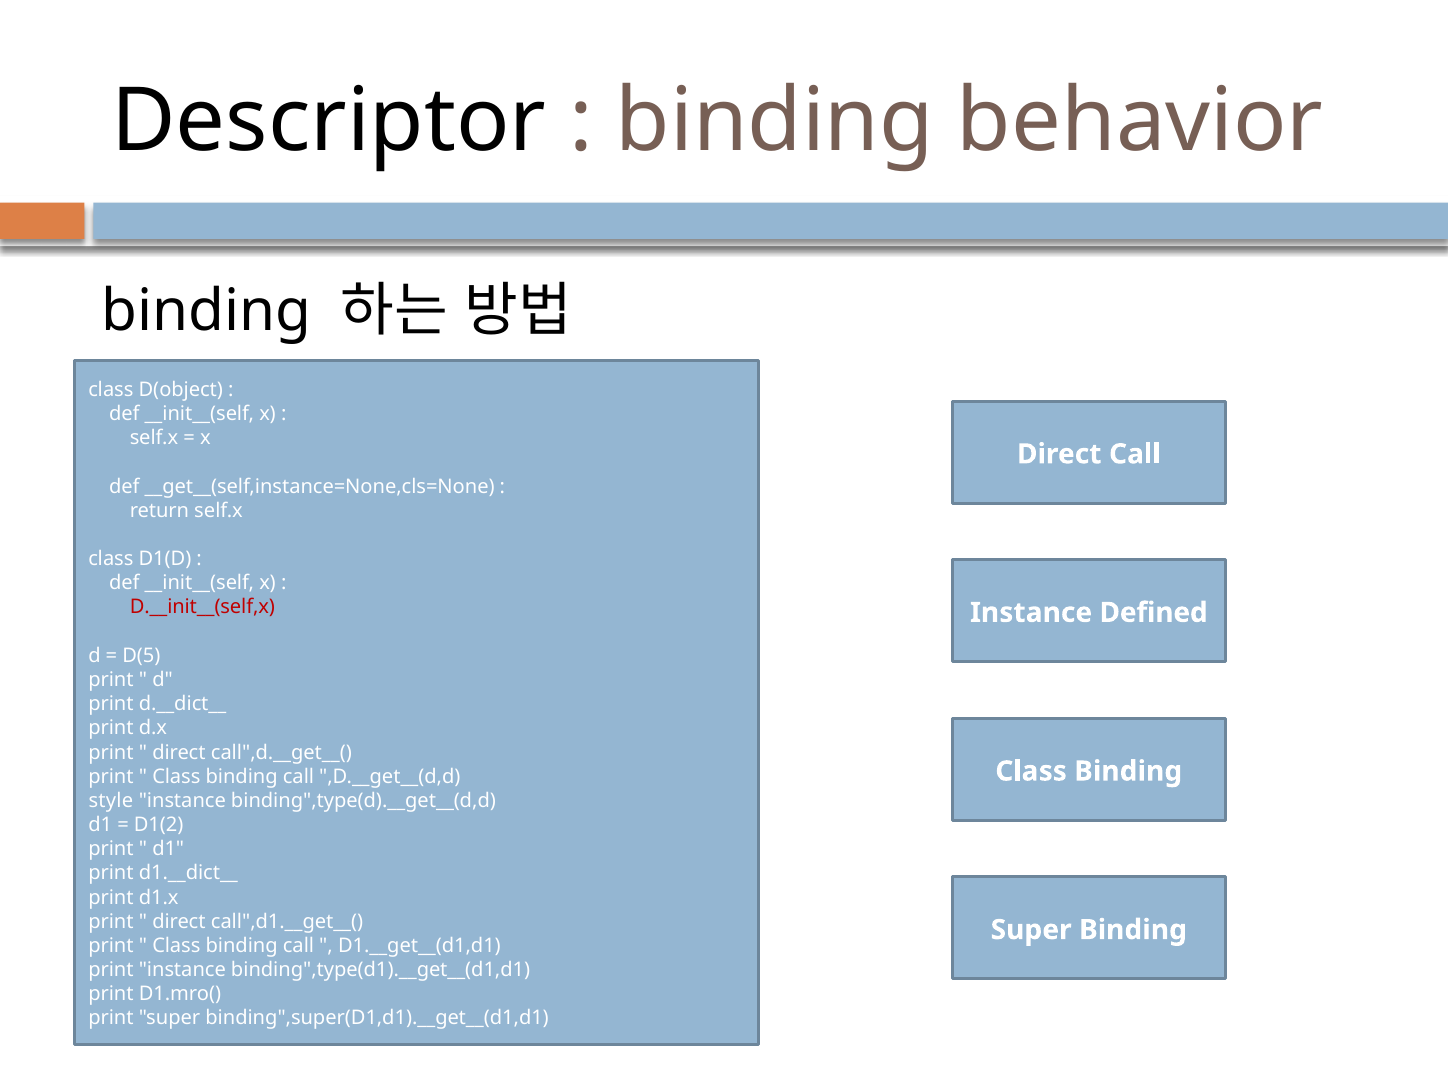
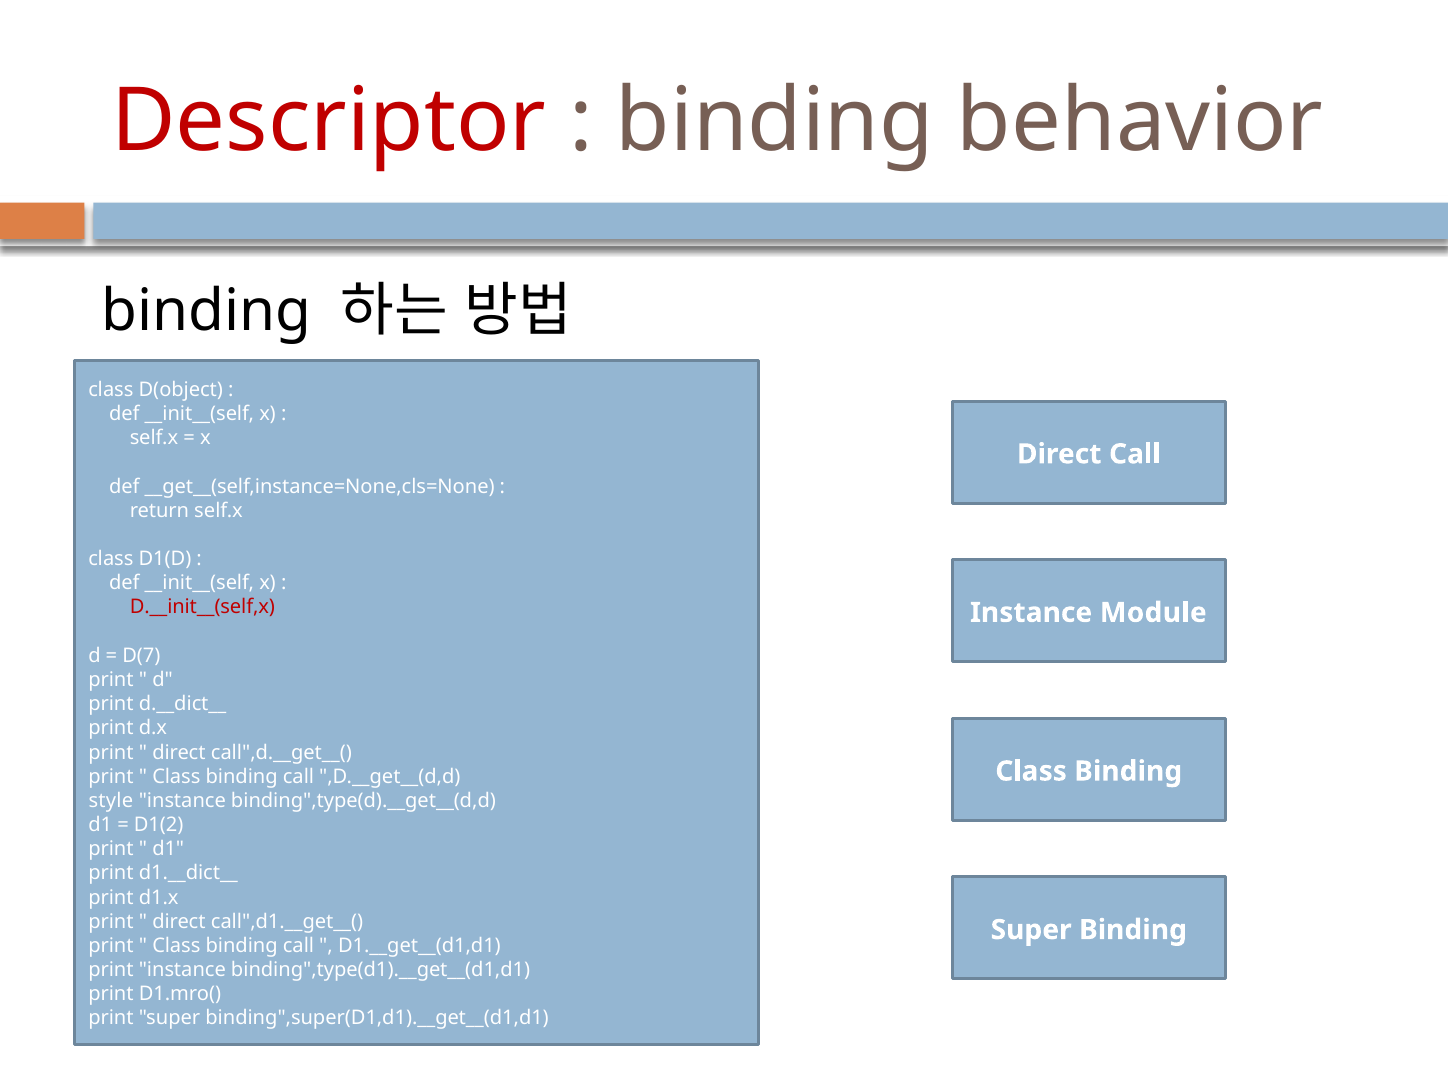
Descriptor colour: black -> red
Defined: Defined -> Module
D(5: D(5 -> D(7
